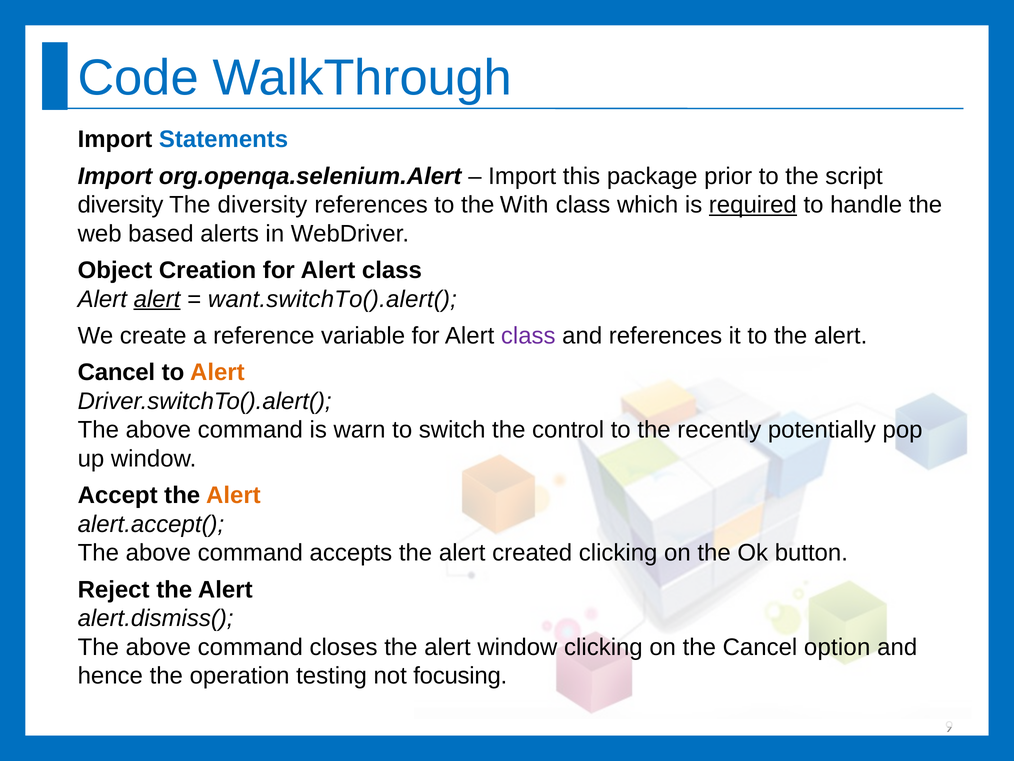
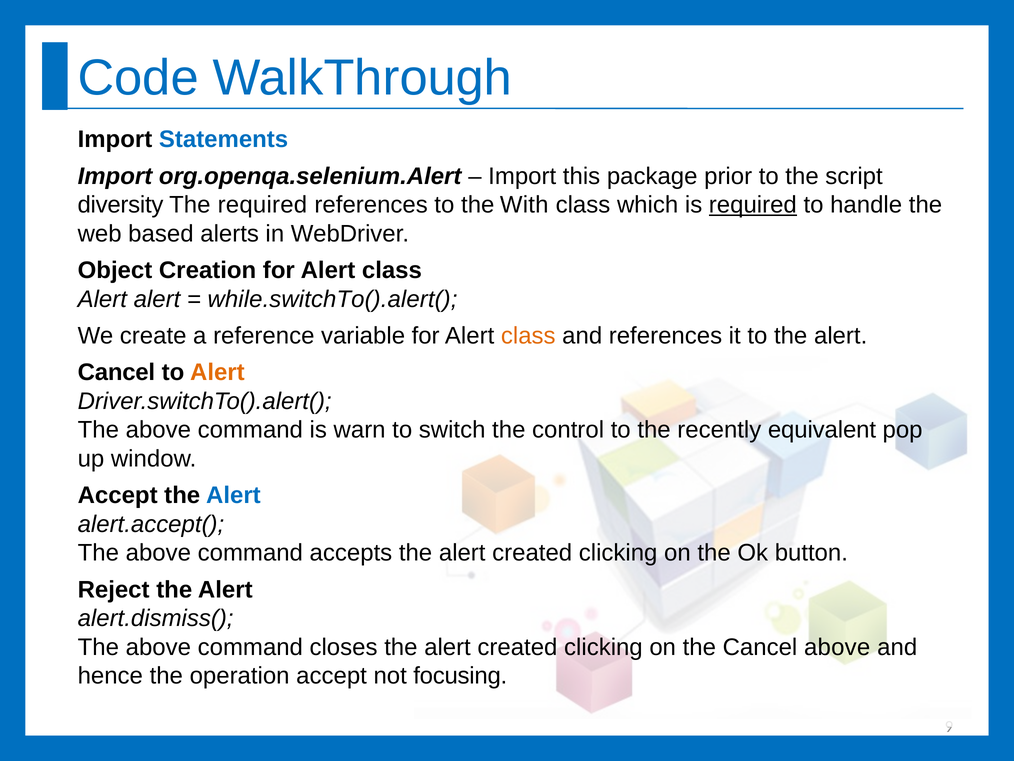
The diversity: diversity -> required
alert at (157, 299) underline: present -> none
want.switchTo().alert(: want.switchTo().alert( -> while.switchTo().alert(
class at (528, 336) colour: purple -> orange
potentially: potentially -> equivalent
Alert at (233, 495) colour: orange -> blue
closes the alert window: window -> created
Cancel option: option -> above
operation testing: testing -> accept
